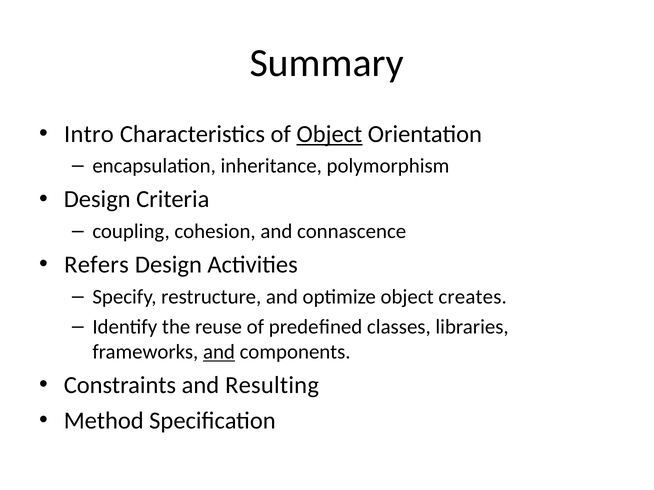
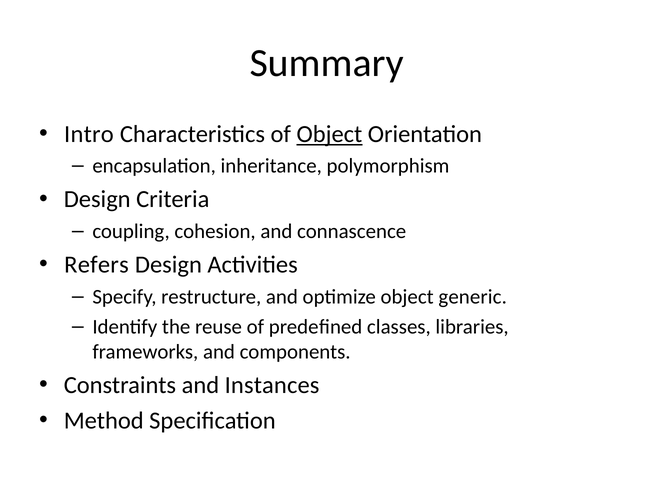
creates: creates -> generic
and at (219, 352) underline: present -> none
Resulting: Resulting -> Instances
